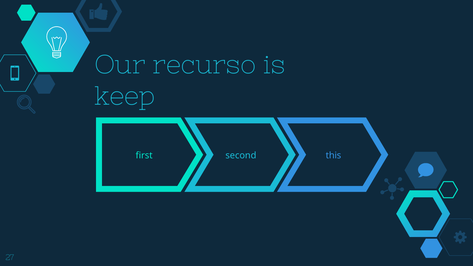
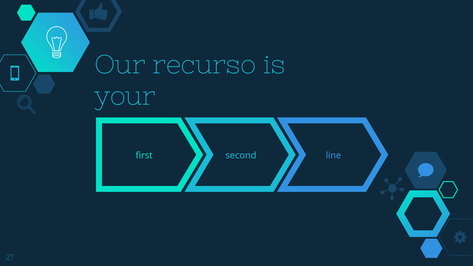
keep: keep -> your
this: this -> line
